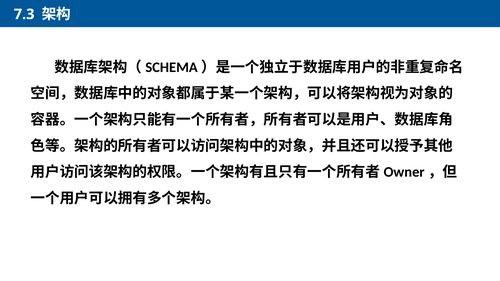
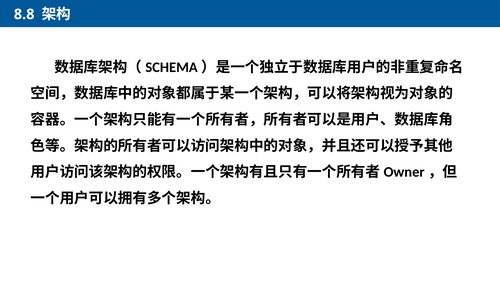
7.3: 7.3 -> 8.8
